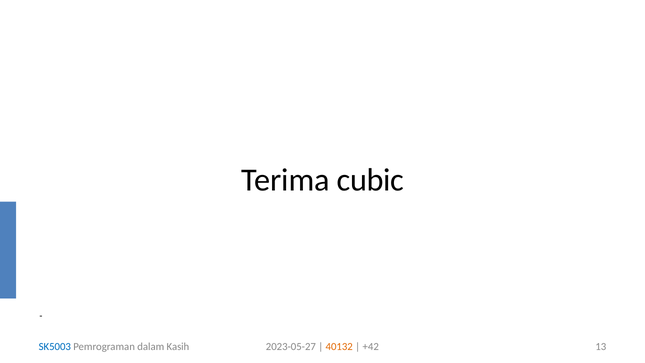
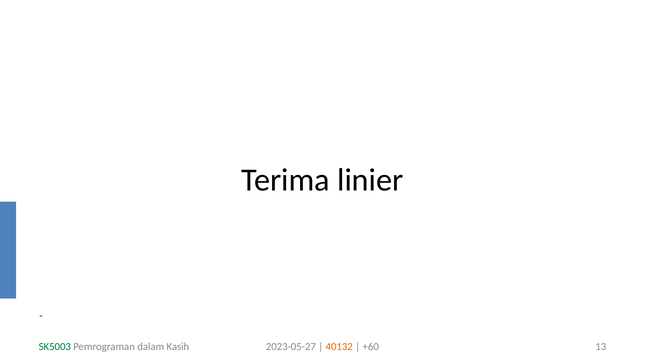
cubic: cubic -> linier
SK5003 colour: blue -> green
+42: +42 -> +60
